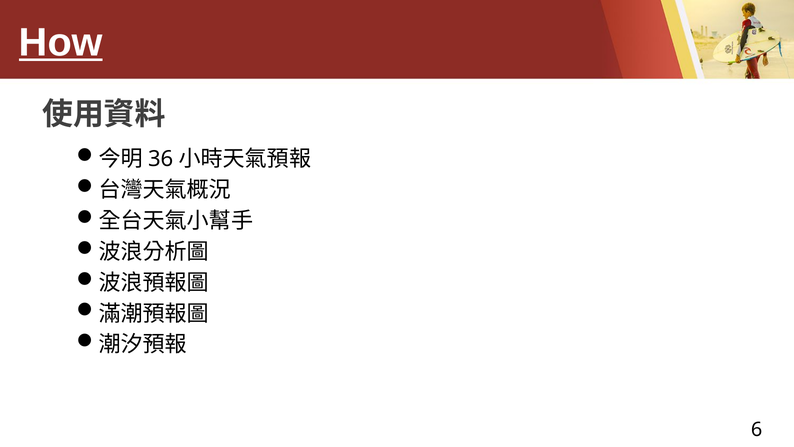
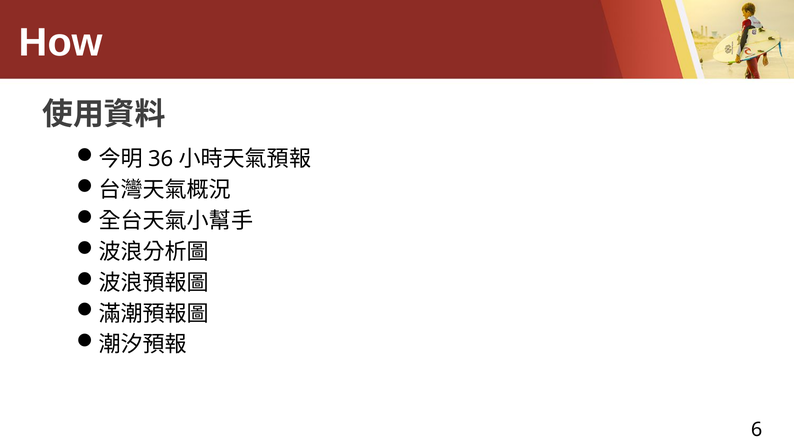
How underline: present -> none
